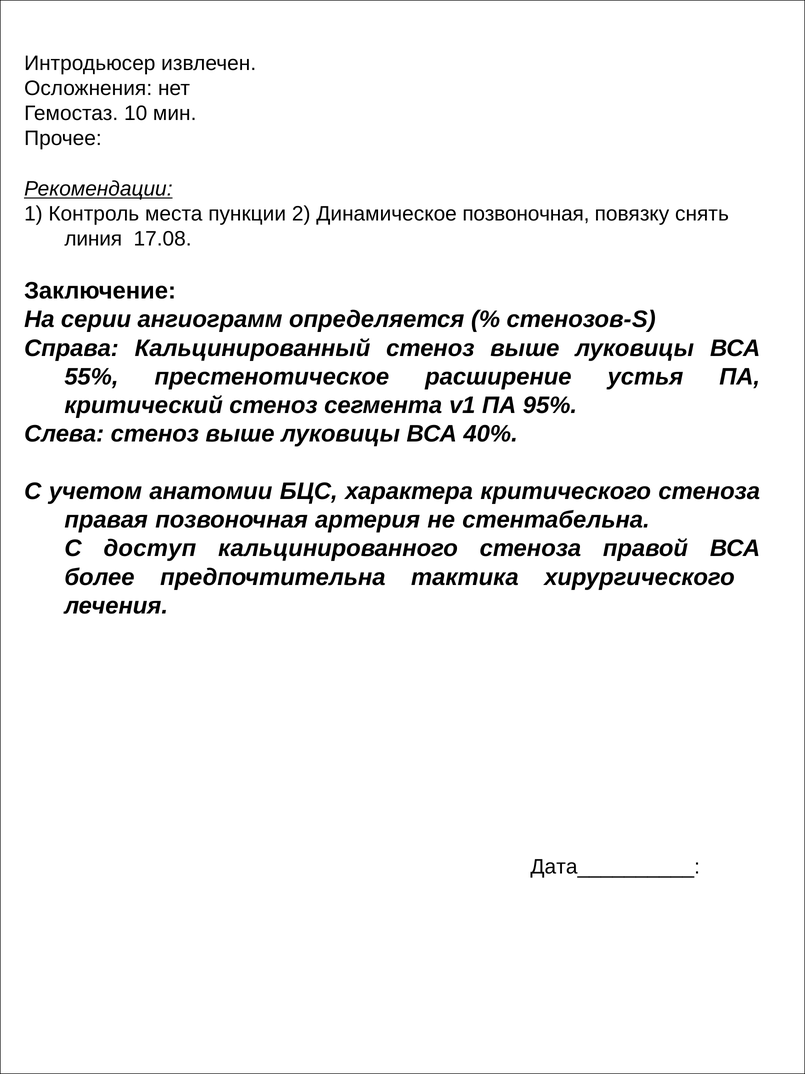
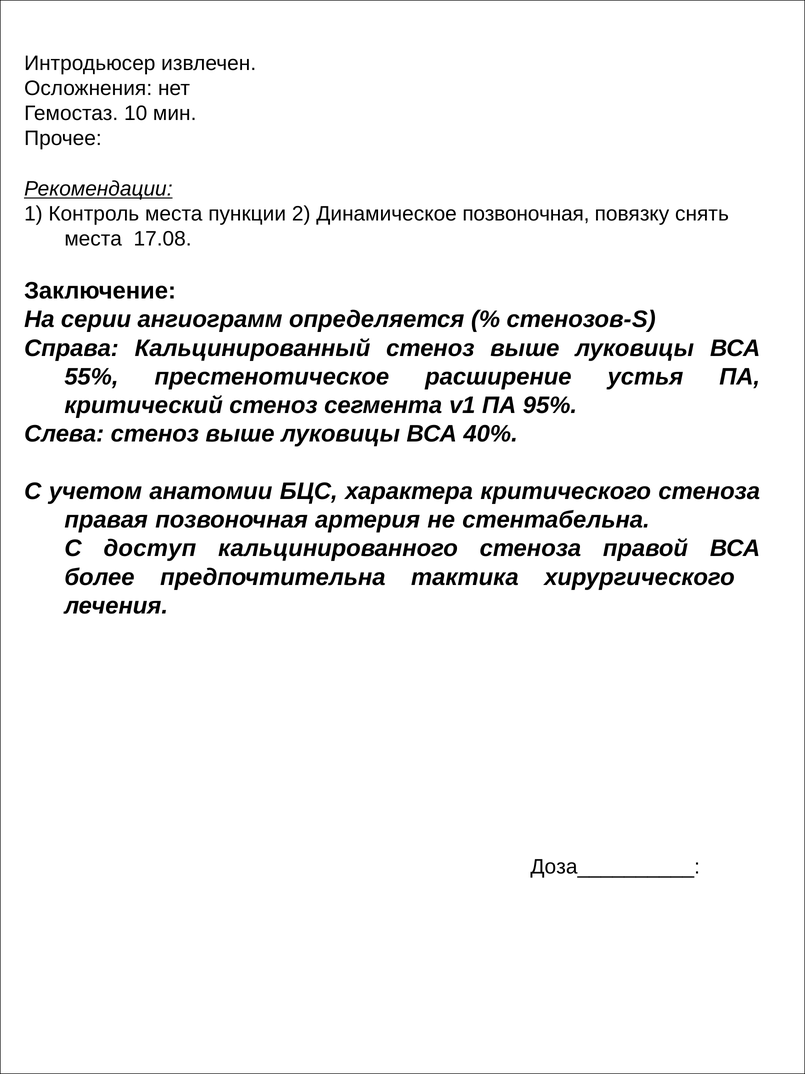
линия at (93, 239): линия -> места
Дата__________: Дата__________ -> Доза__________
